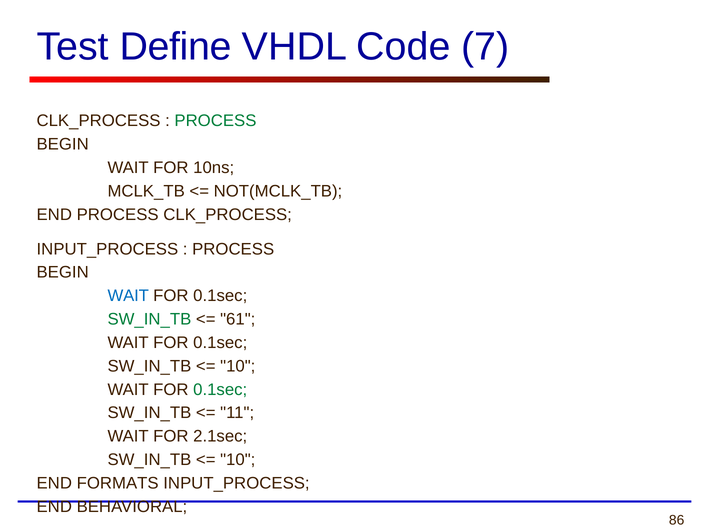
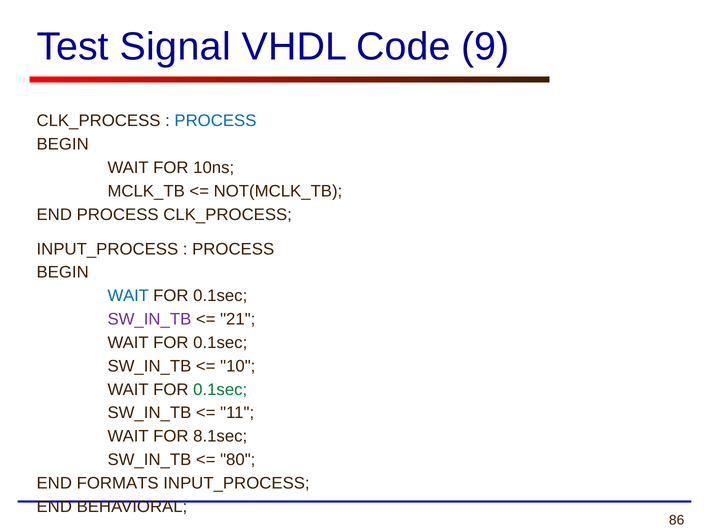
Define: Define -> Signal
7: 7 -> 9
PROCESS at (215, 121) colour: green -> blue
SW_IN_TB at (149, 320) colour: green -> purple
61: 61 -> 21
2.1sec: 2.1sec -> 8.1sec
10 at (238, 460): 10 -> 80
